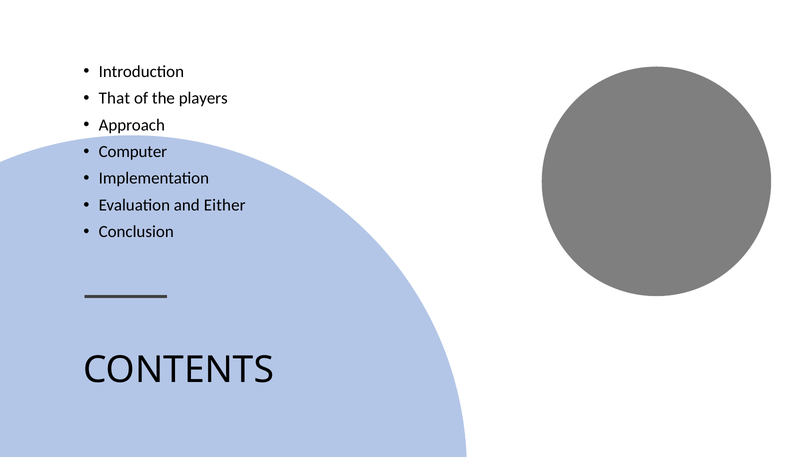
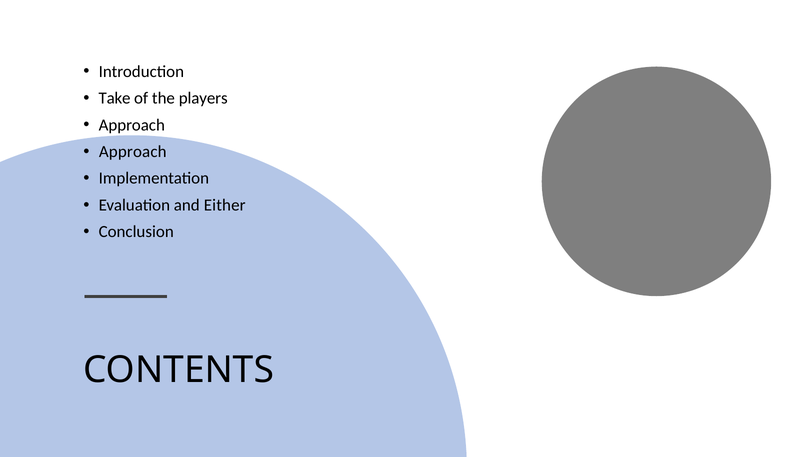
That: That -> Take
Computer at (133, 152): Computer -> Approach
